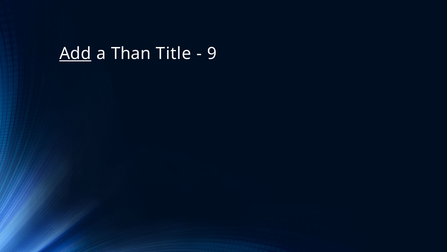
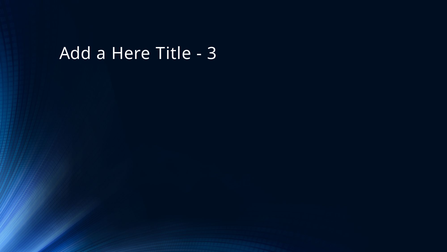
Add underline: present -> none
Than: Than -> Here
9: 9 -> 3
